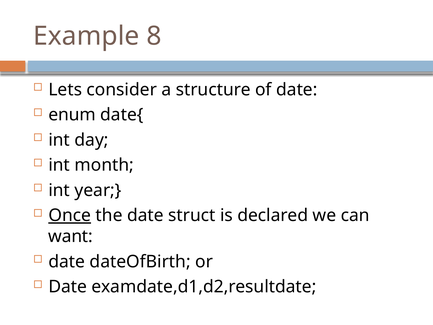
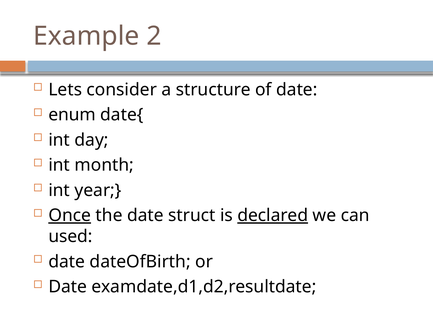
8: 8 -> 2
declared underline: none -> present
want: want -> used
